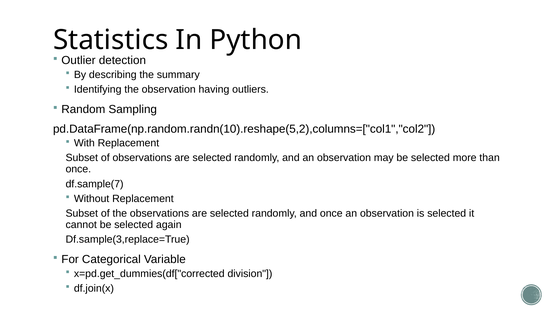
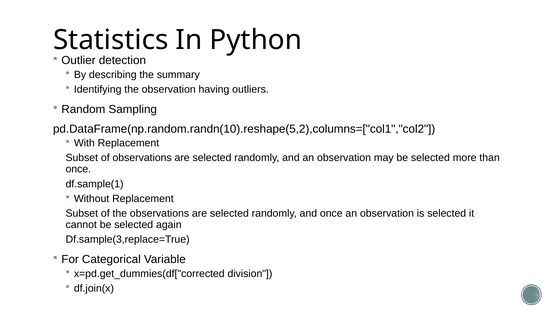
df.sample(7: df.sample(7 -> df.sample(1
